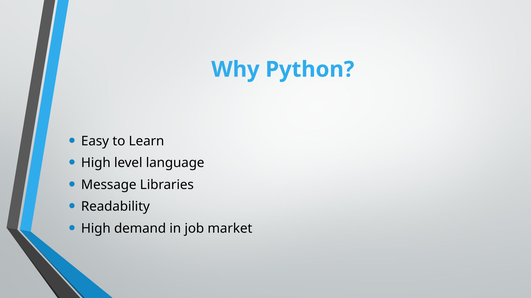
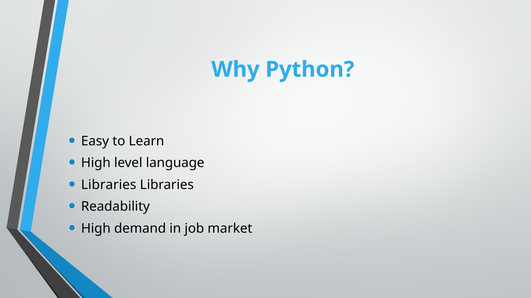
Message at (109, 185): Message -> Libraries
